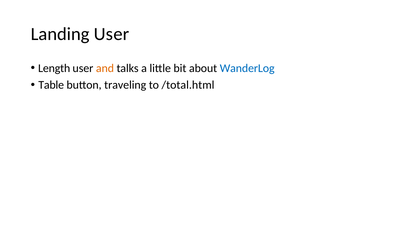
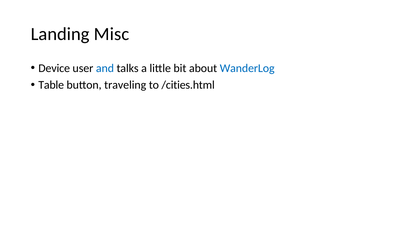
Landing User: User -> Misc
Length: Length -> Device
and colour: orange -> blue
/total.html: /total.html -> /cities.html
